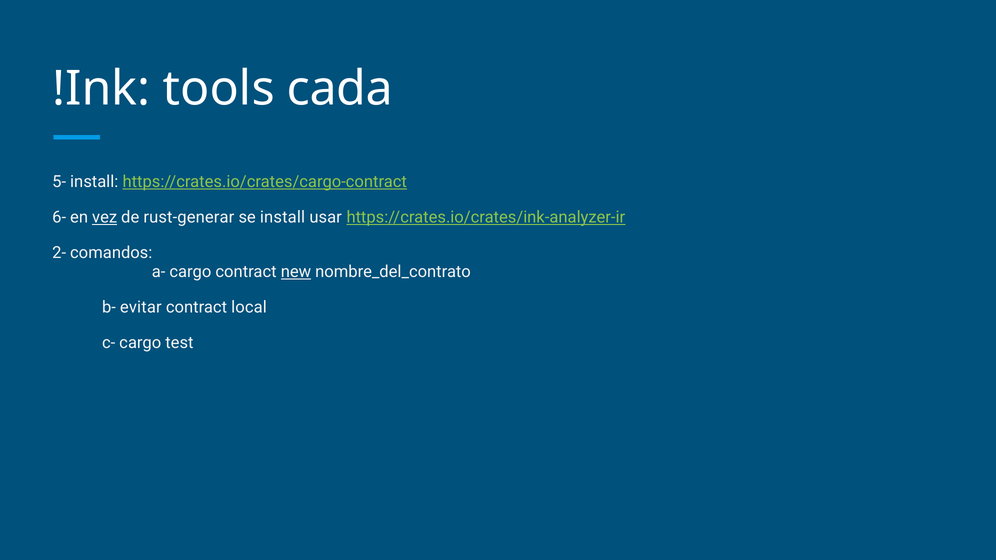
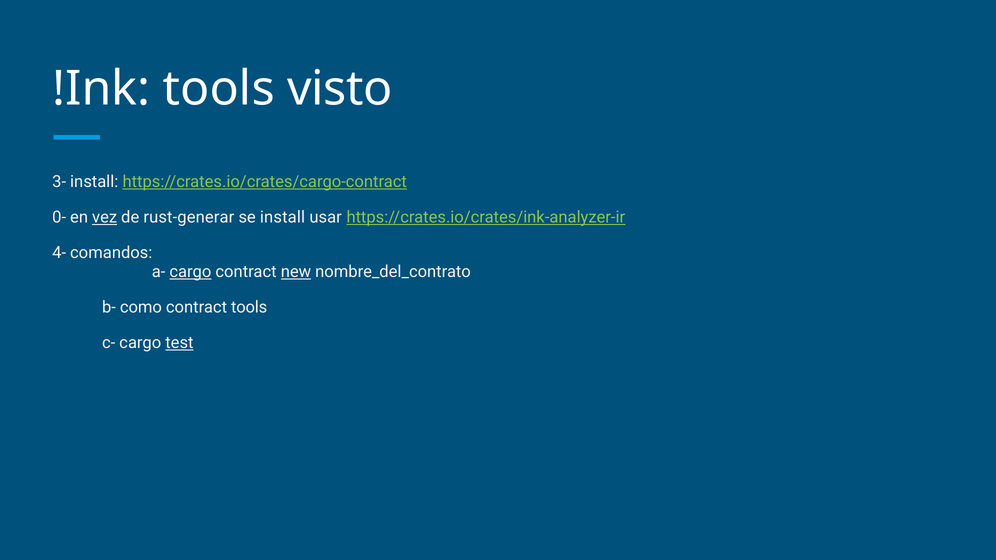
cada: cada -> visto
5-: 5- -> 3-
6-: 6- -> 0-
2-: 2- -> 4-
cargo at (190, 272) underline: none -> present
evitar: evitar -> como
contract local: local -> tools
test underline: none -> present
